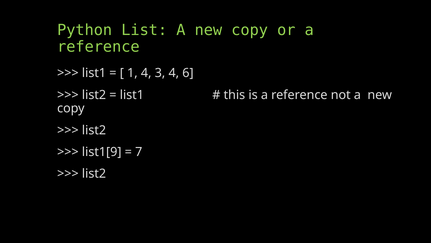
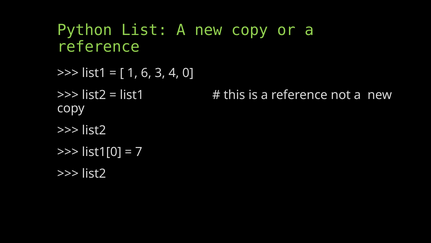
1 4: 4 -> 6
6: 6 -> 0
list1[9: list1[9 -> list1[0
